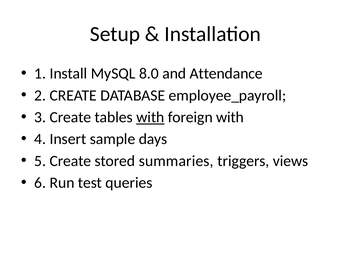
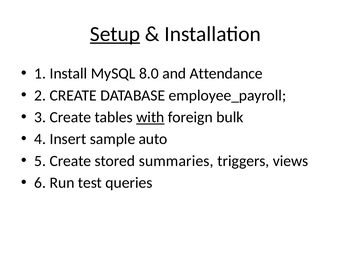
Setup underline: none -> present
foreign with: with -> bulk
days: days -> auto
